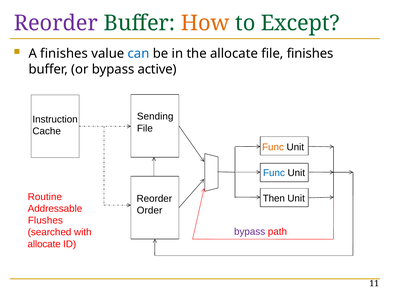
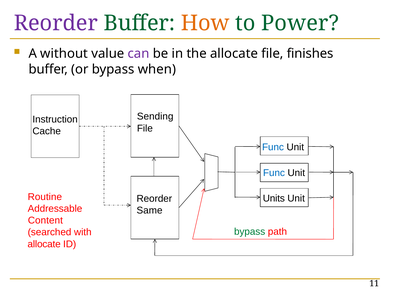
Except: Except -> Power
A finishes: finishes -> without
can colour: blue -> purple
active: active -> when
Func at (273, 147) colour: orange -> blue
Then: Then -> Units
Order: Order -> Same
Flushes: Flushes -> Content
bypass at (250, 231) colour: purple -> green
